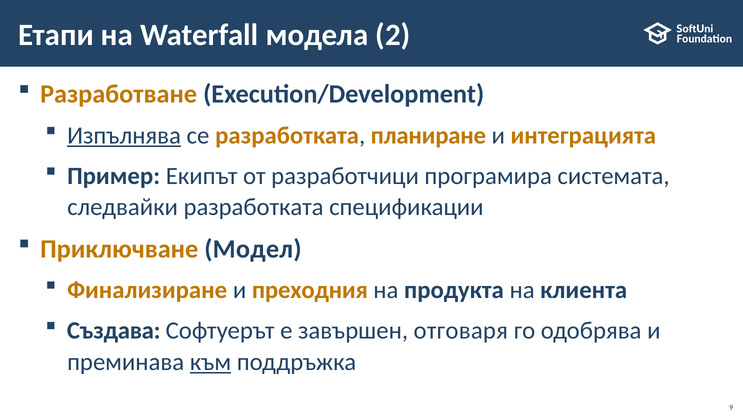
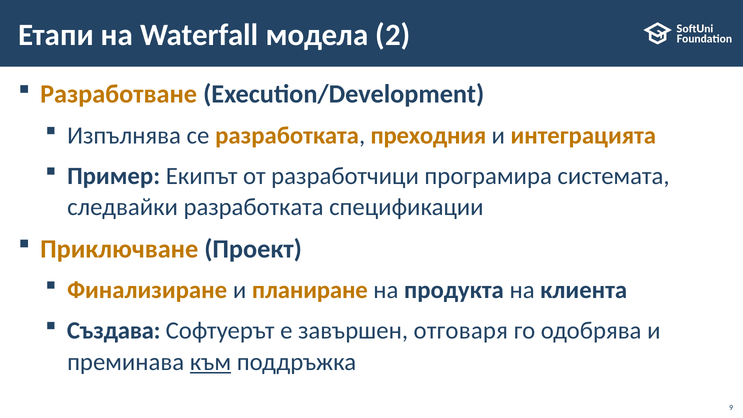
Изпълнява underline: present -> none
планиране: планиране -> преходния
Модел: Модел -> Проект
преходния: преходния -> планиране
